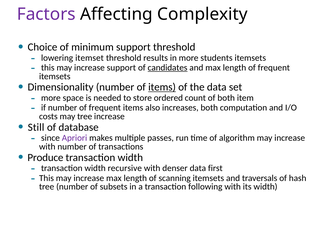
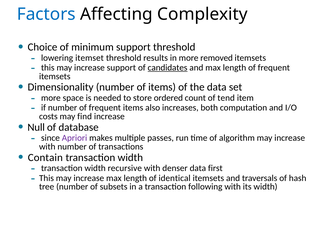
Factors colour: purple -> blue
students: students -> removed
items at (162, 87) underline: present -> none
of both: both -> tend
may tree: tree -> find
Still: Still -> Null
Produce: Produce -> Contain
scanning: scanning -> identical
